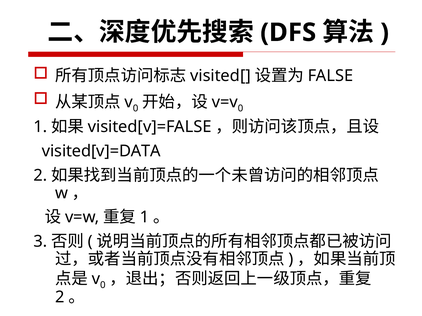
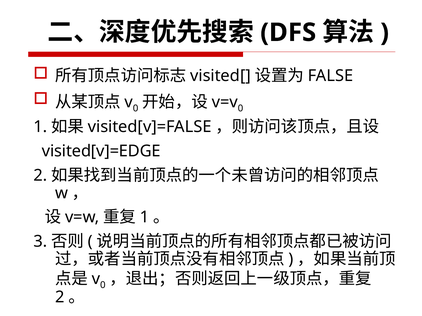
visited[v]=DATA: visited[v]=DATA -> visited[v]=EDGE
